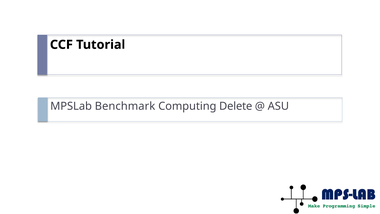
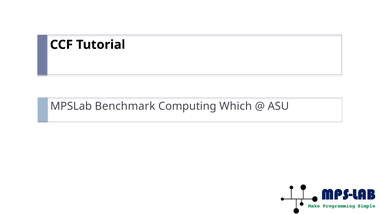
Delete: Delete -> Which
